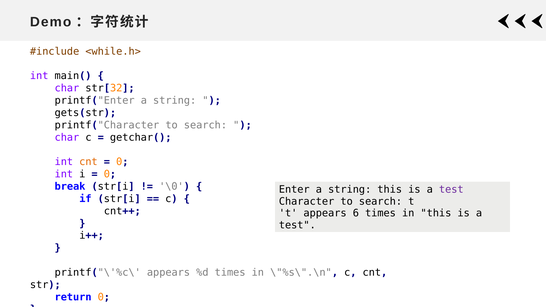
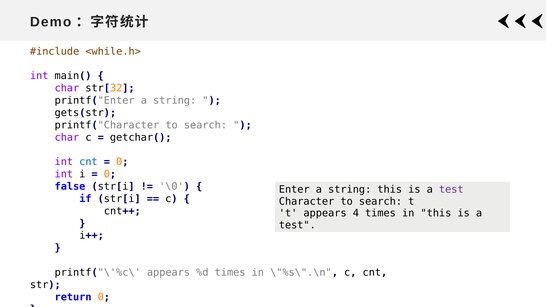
cnt at (88, 162) colour: orange -> blue
break: break -> false
6: 6 -> 4
